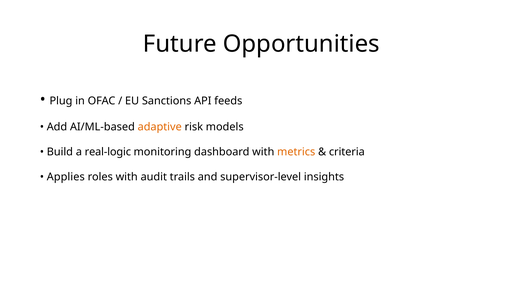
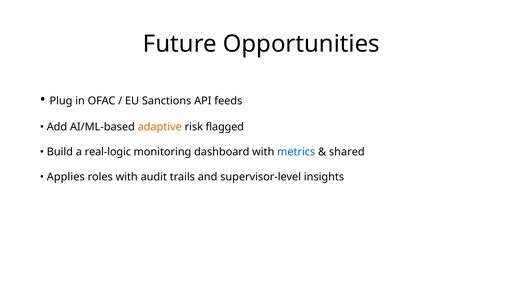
models: models -> flagged
metrics colour: orange -> blue
criteria: criteria -> shared
